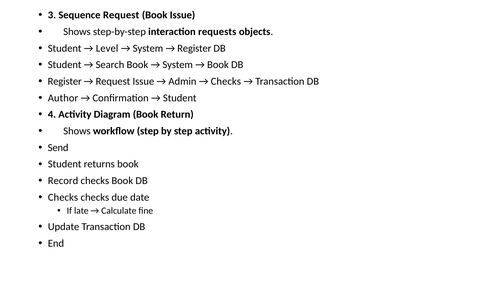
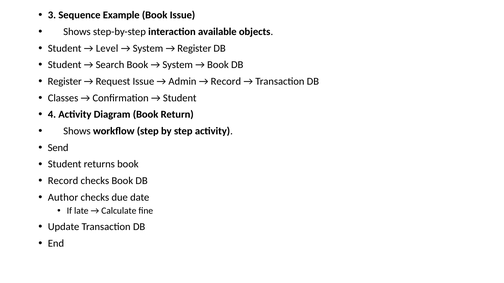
Sequence Request: Request -> Example
requests: requests -> available
Checks at (226, 82): Checks -> Record
Author: Author -> Classes
Checks at (63, 198): Checks -> Author
